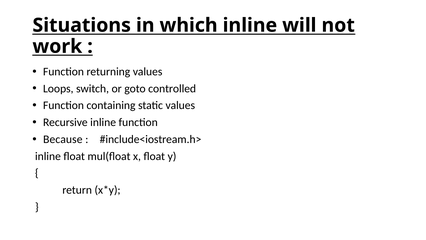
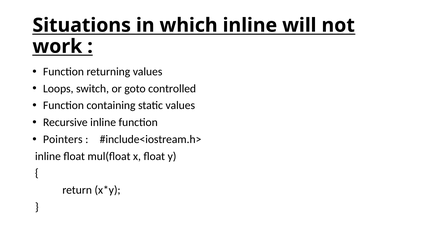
Because: Because -> Pointers
